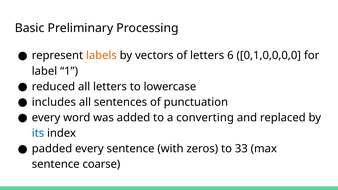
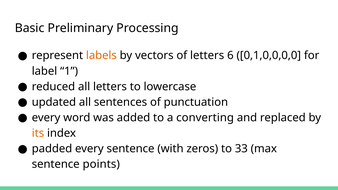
includes: includes -> updated
its colour: blue -> orange
coarse: coarse -> points
